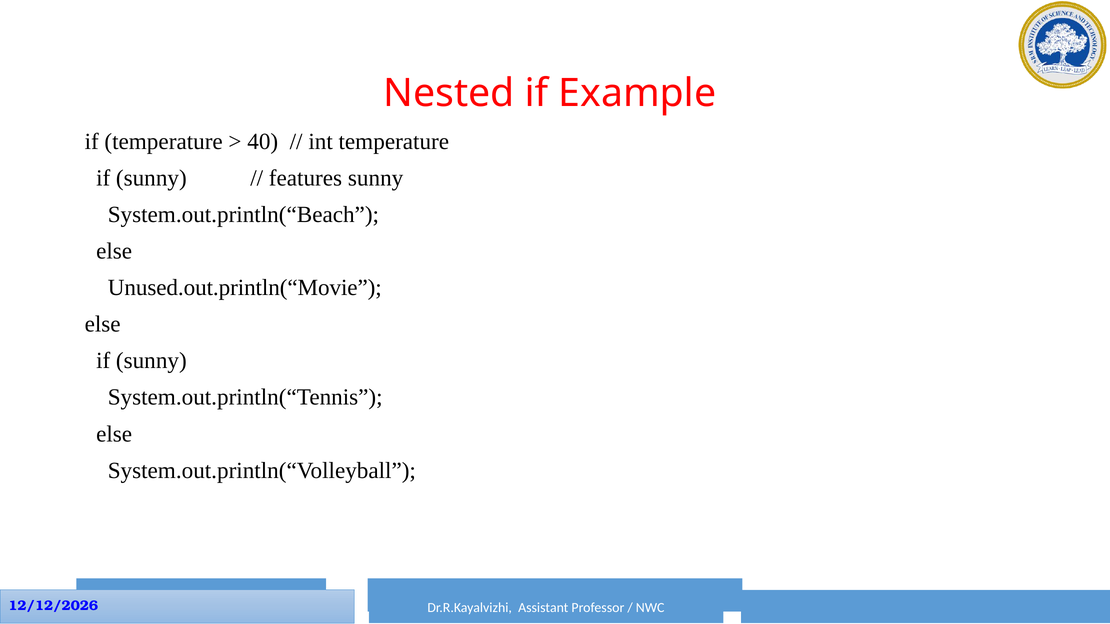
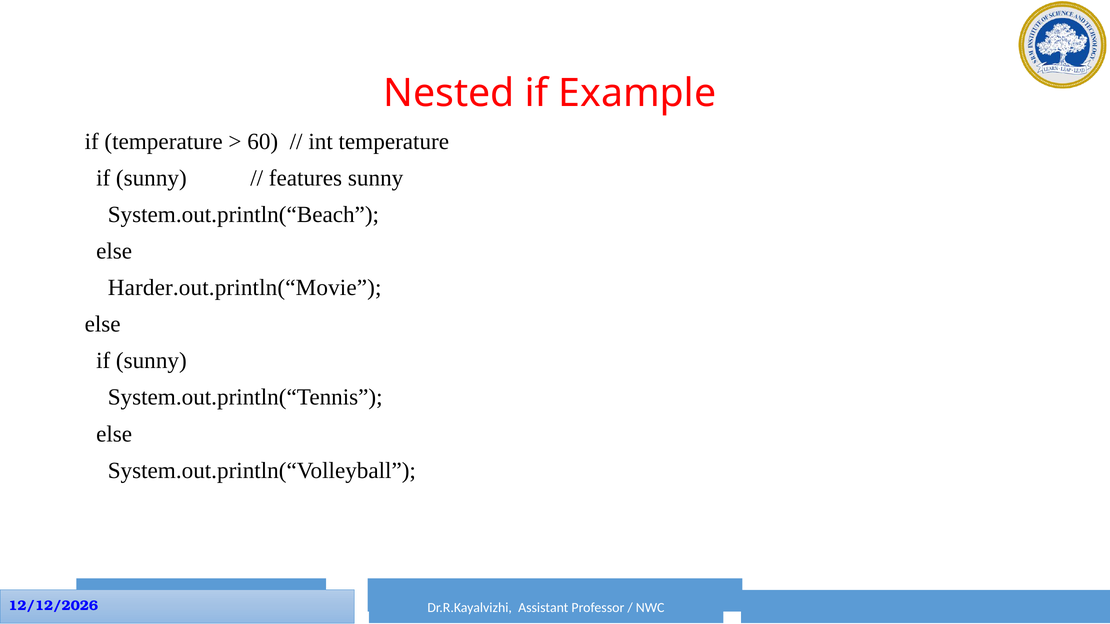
40: 40 -> 60
Unused.out.println(“Movie: Unused.out.println(“Movie -> Harder.out.println(“Movie
